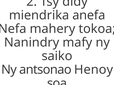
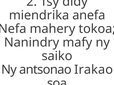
Henoy: Henoy -> Irakao
